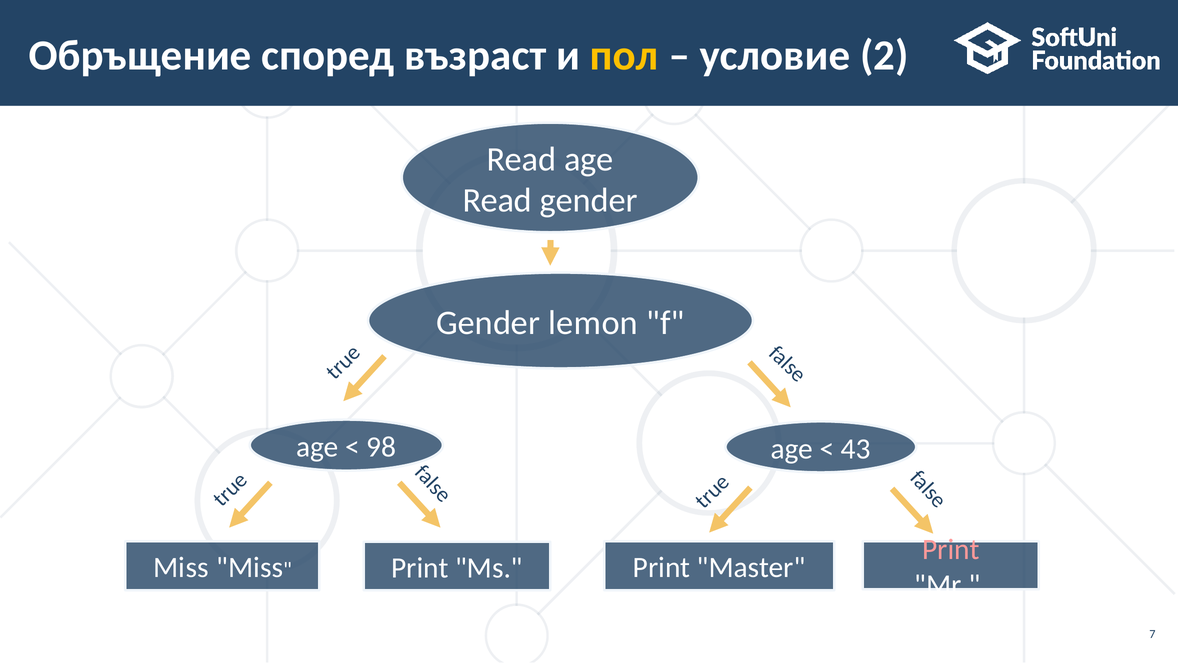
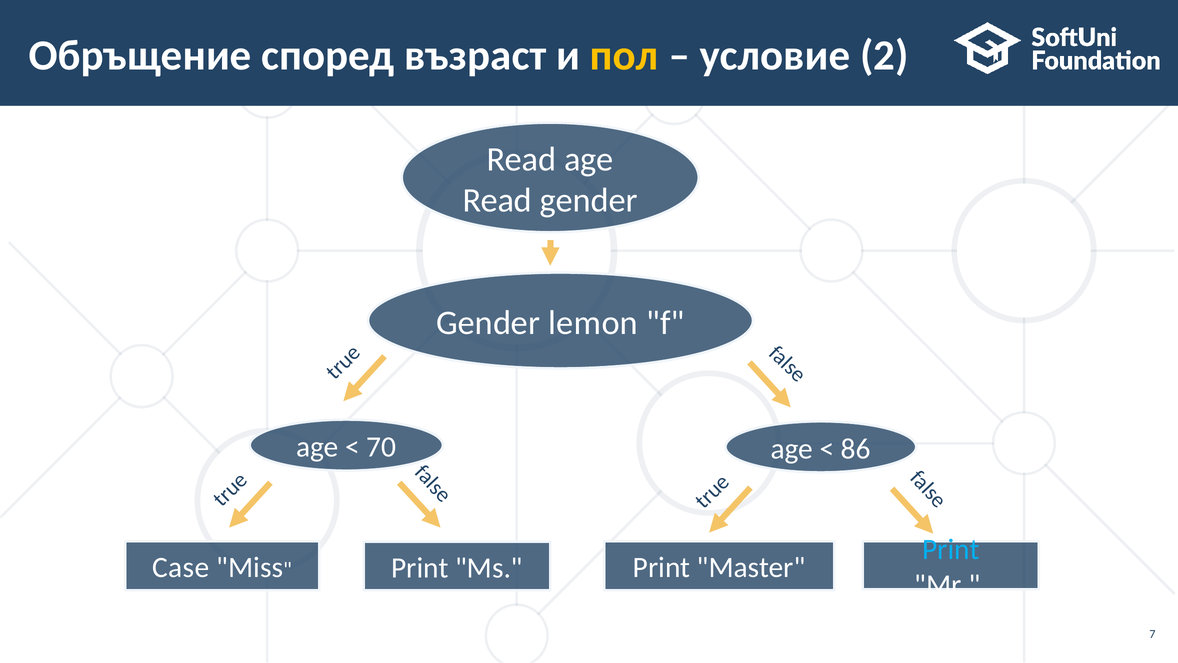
98: 98 -> 70
43: 43 -> 86
Print at (951, 549) colour: pink -> light blue
Miss at (181, 567): Miss -> Casе
